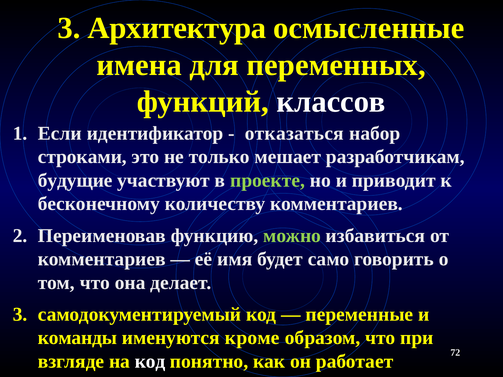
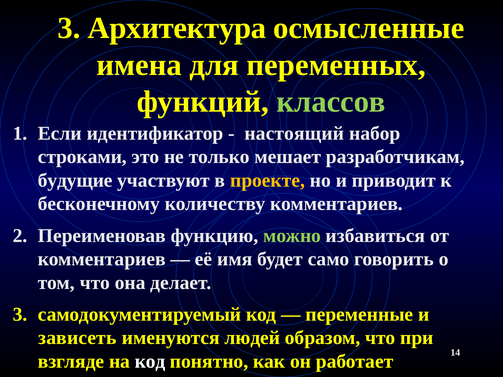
классов colour: white -> light green
отказаться: отказаться -> настоящий
проекте colour: light green -> yellow
команды: команды -> зависеть
кроме: кроме -> людей
72: 72 -> 14
